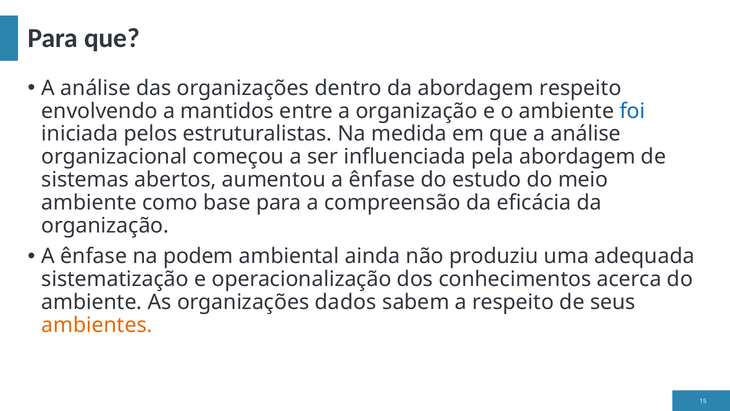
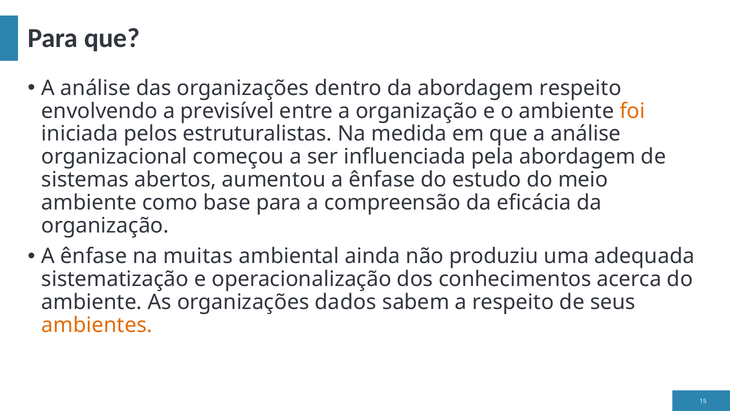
mantidos: mantidos -> previsível
foi colour: blue -> orange
podem: podem -> muitas
